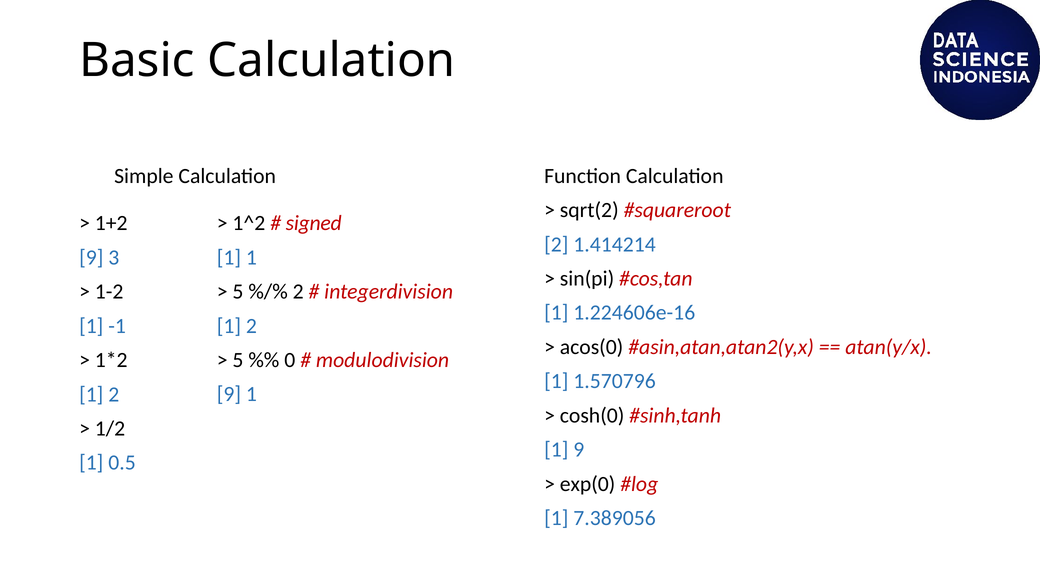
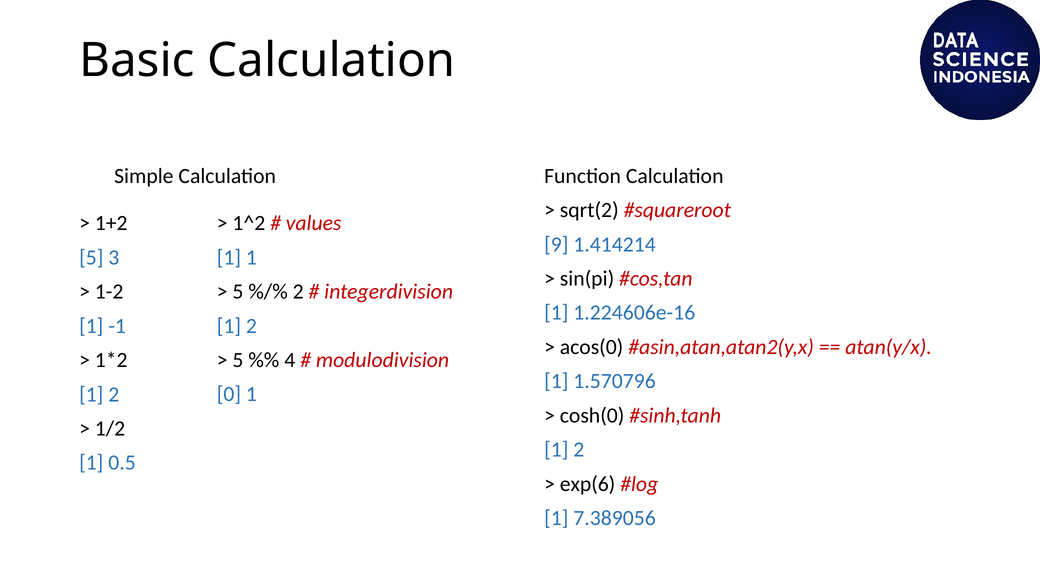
signed: signed -> values
2 at (556, 244): 2 -> 9
9 at (91, 257): 9 -> 5
0: 0 -> 4
9 at (229, 394): 9 -> 0
9 at (579, 450): 9 -> 2
exp(0: exp(0 -> exp(6
